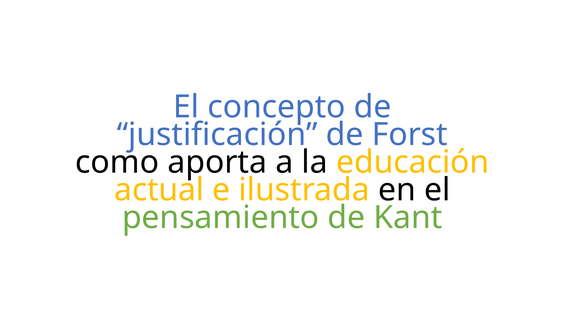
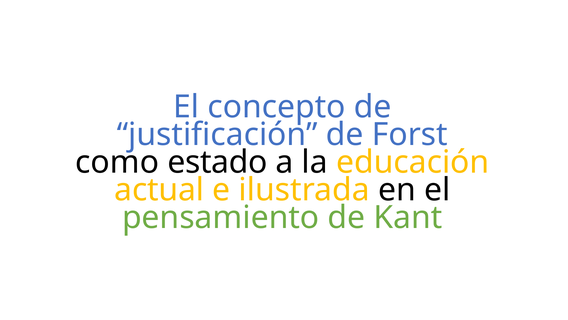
aporta: aporta -> estado
